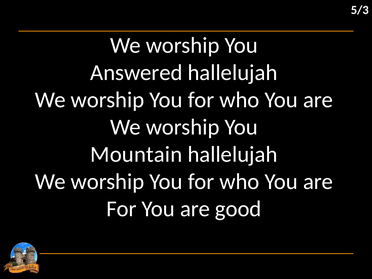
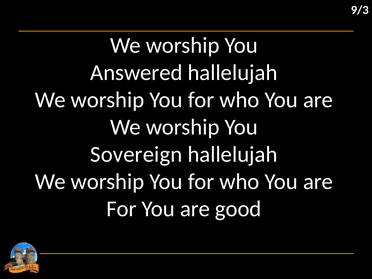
5/3: 5/3 -> 9/3
Mountain: Mountain -> Sovereign
